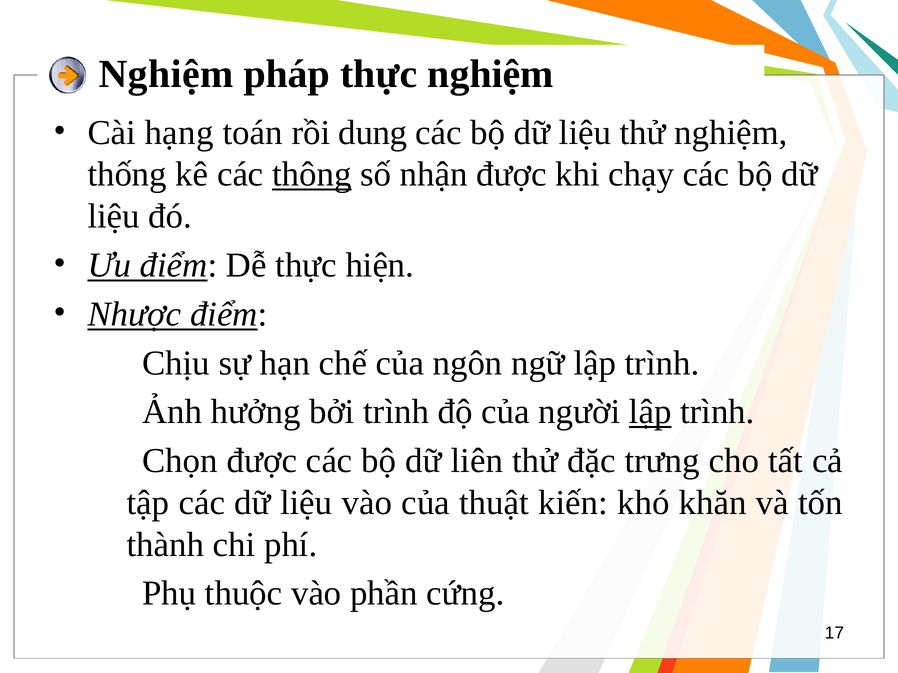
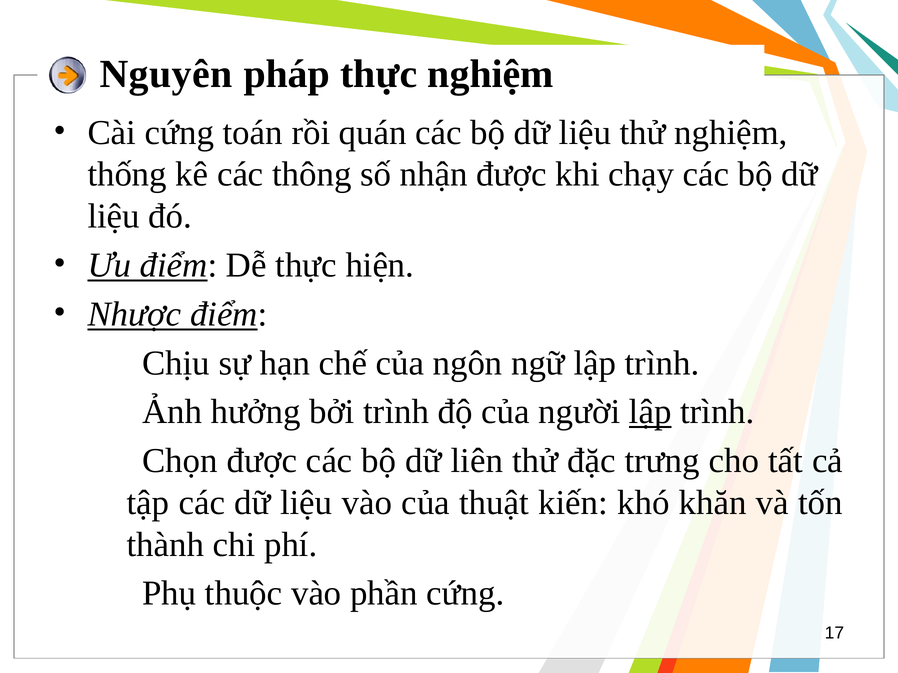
Nghiệm at (166, 74): Nghiệm -> Nguyên
Cài hạng: hạng -> cứng
dung: dung -> quán
thông underline: present -> none
